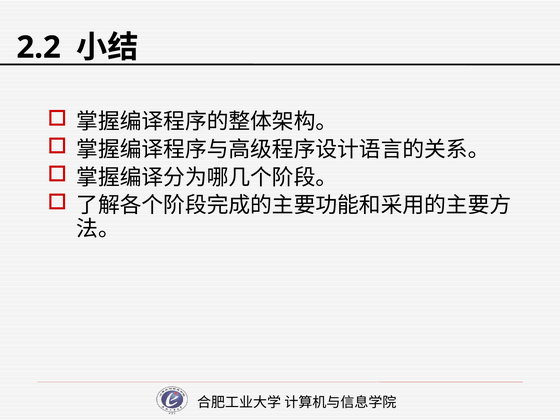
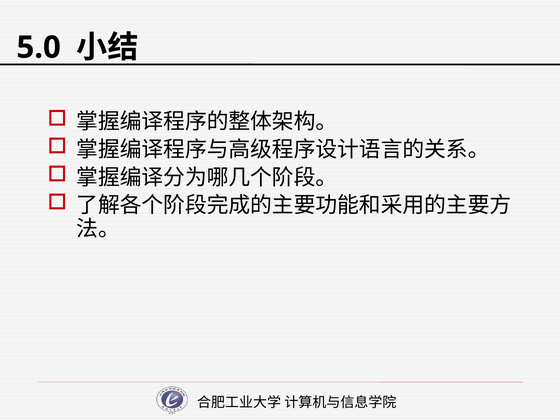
2.2: 2.2 -> 5.0
